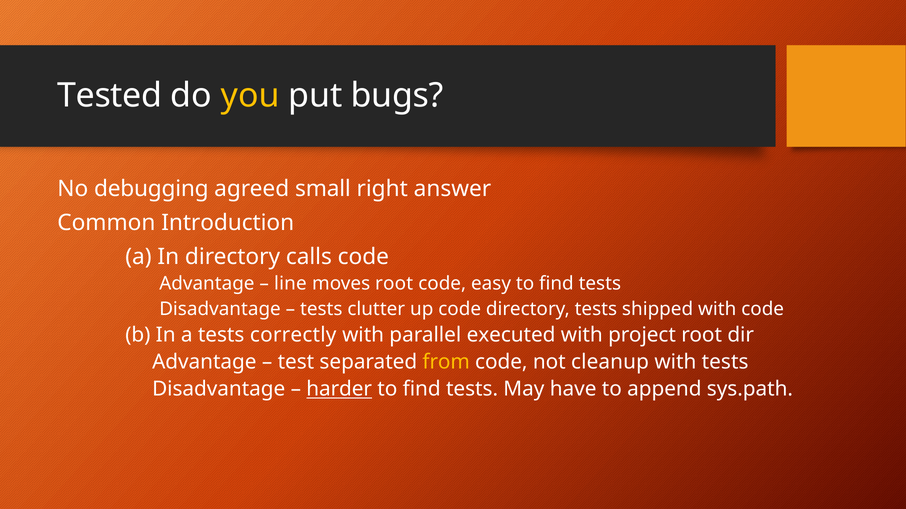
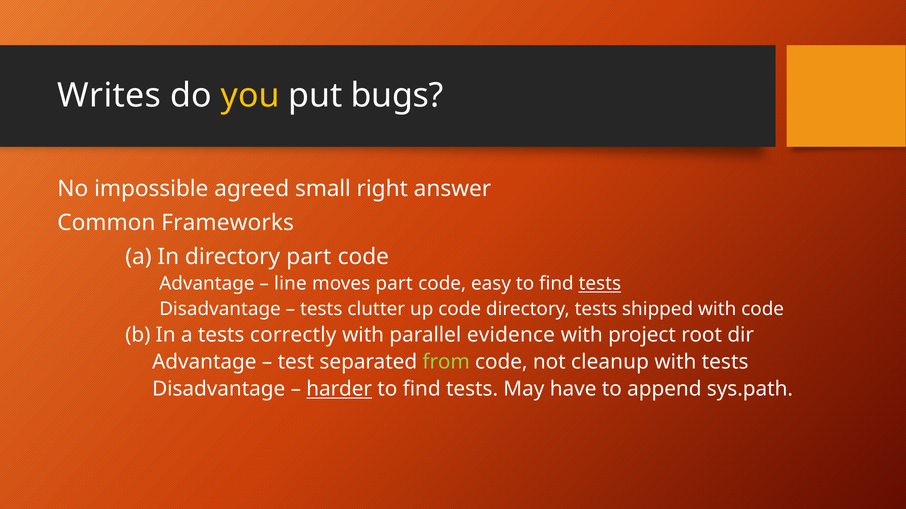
Tested: Tested -> Writes
debugging: debugging -> impossible
Introduction: Introduction -> Frameworks
directory calls: calls -> part
moves root: root -> part
tests at (600, 284) underline: none -> present
executed: executed -> evidence
from colour: yellow -> light green
